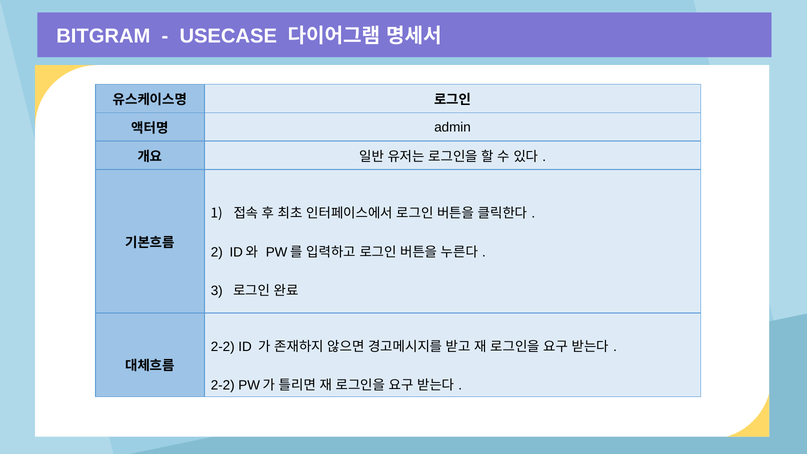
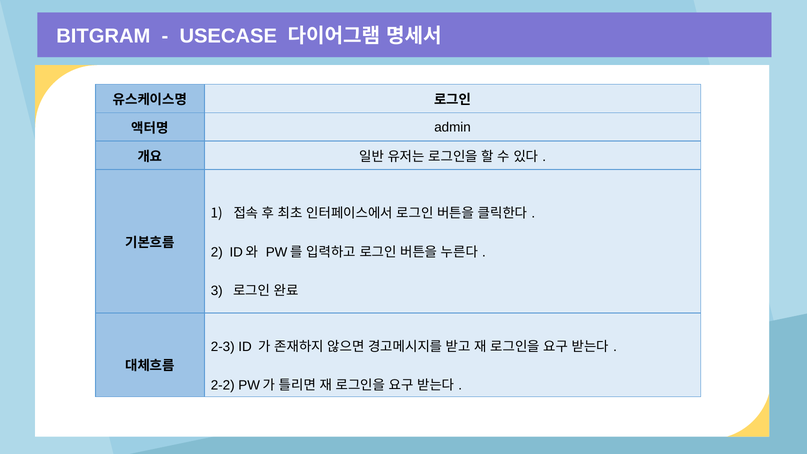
2-2 at (223, 347): 2-2 -> 2-3
